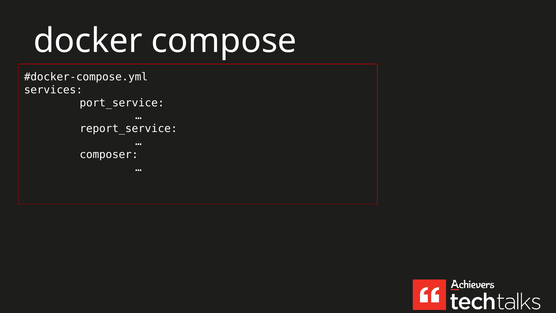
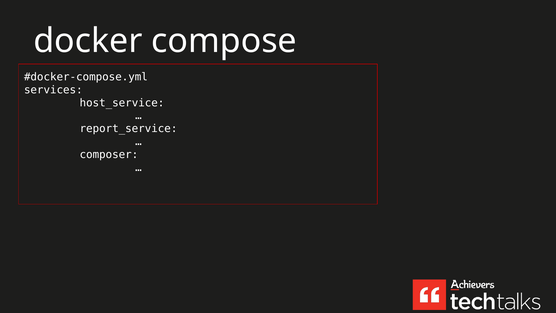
port_service: port_service -> host_service
